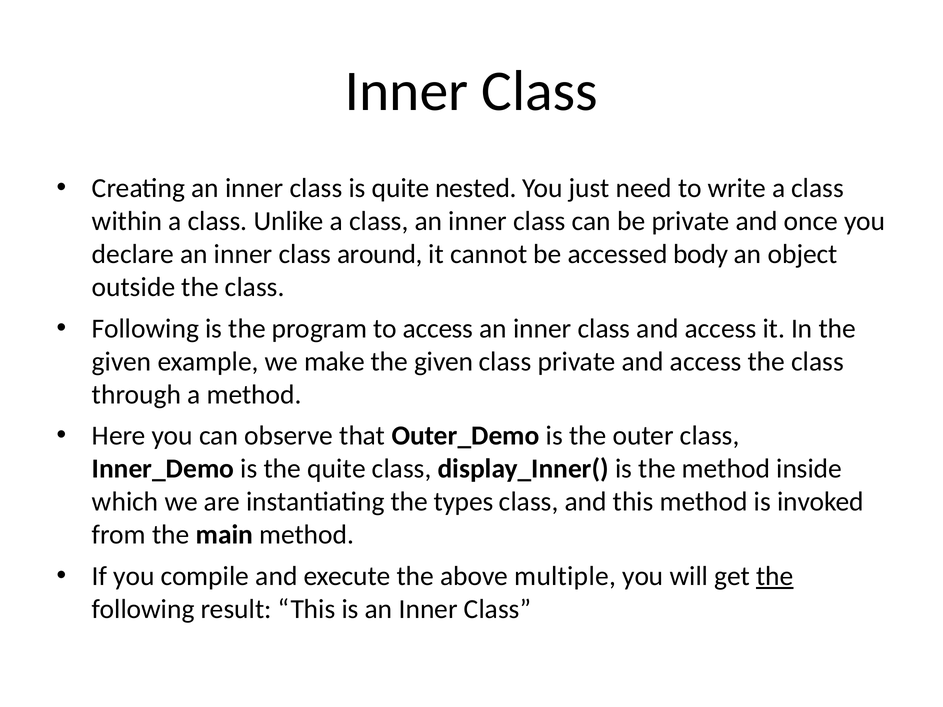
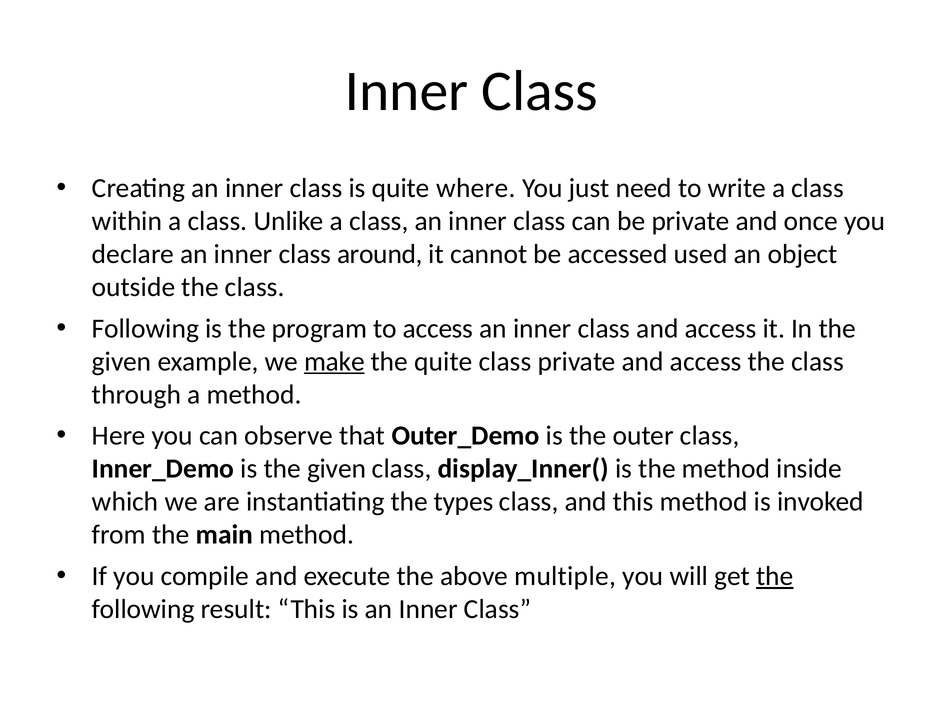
nested: nested -> where
body: body -> used
make underline: none -> present
given at (444, 362): given -> quite
is the quite: quite -> given
